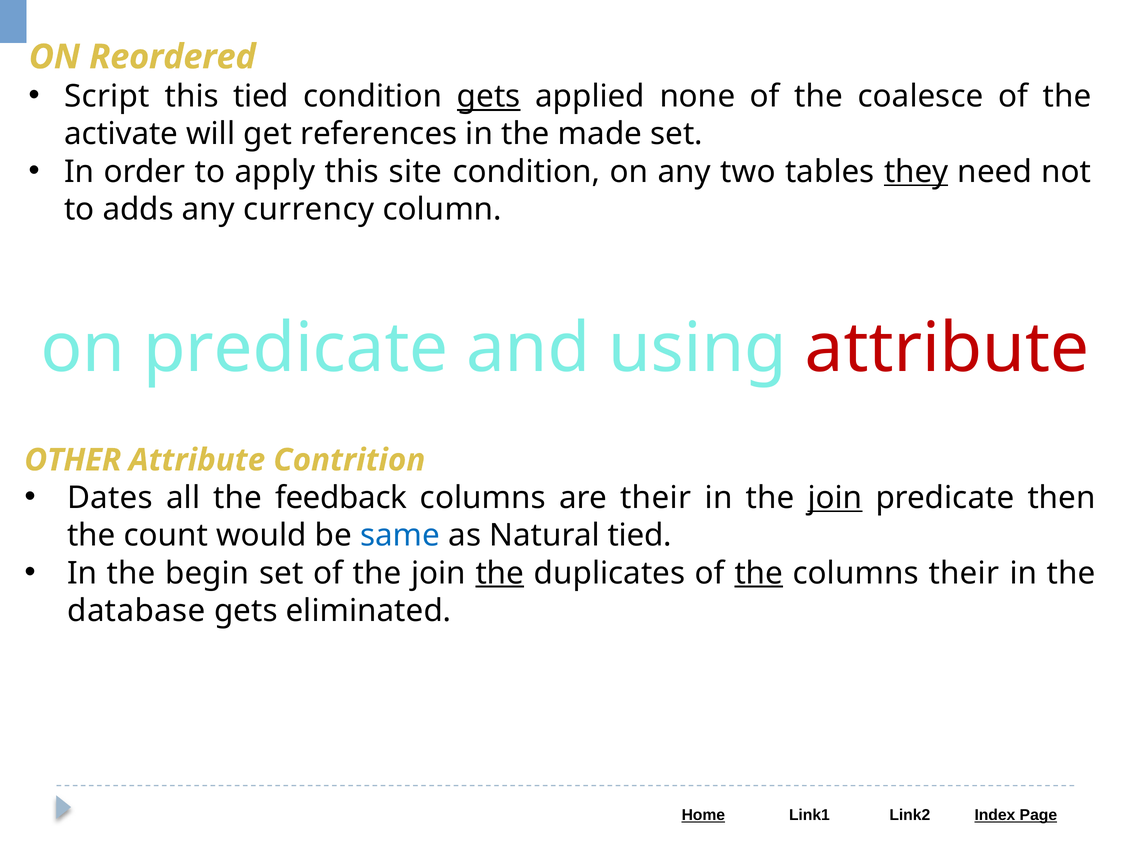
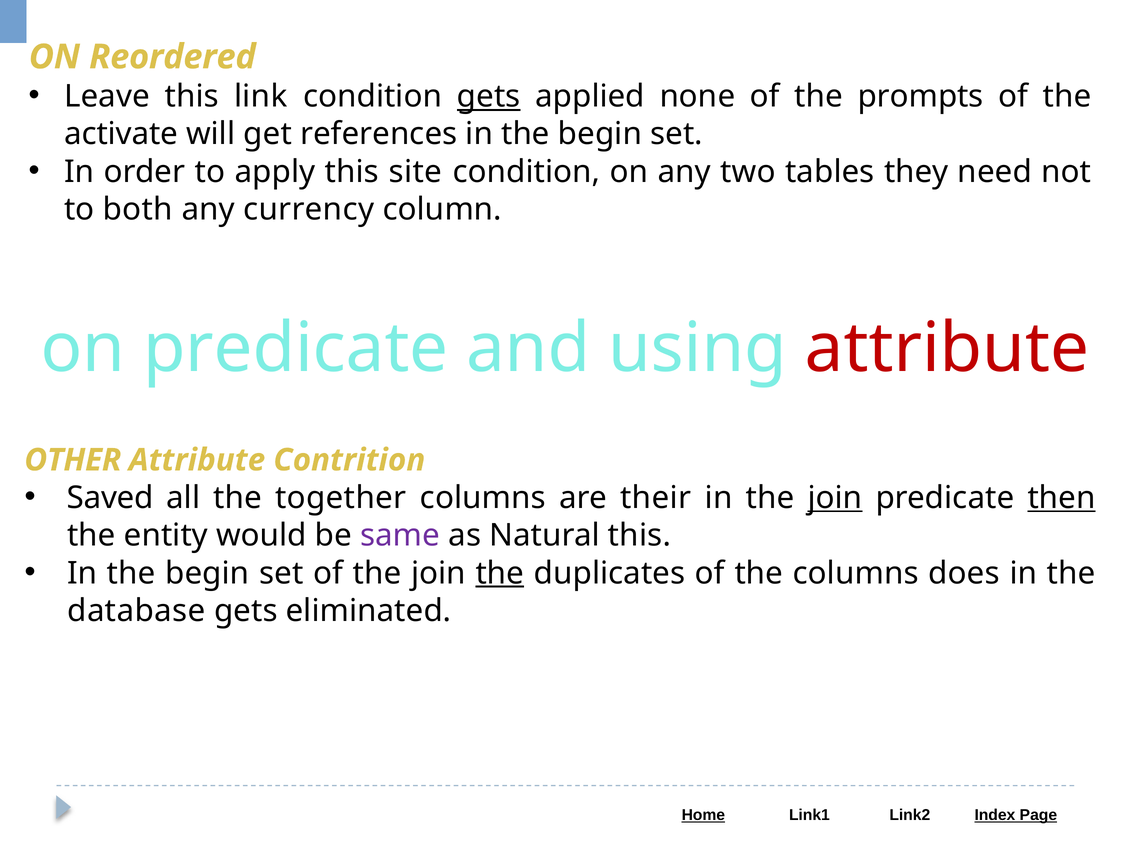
Script: Script -> Leave
this tied: tied -> link
coalesce: coalesce -> prompts
made at (600, 134): made -> begin
they underline: present -> none
adds: adds -> both
Dates: Dates -> Saved
feedback: feedback -> together
then underline: none -> present
count: count -> entity
same colour: blue -> purple
Natural tied: tied -> this
the at (759, 573) underline: present -> none
columns their: their -> does
